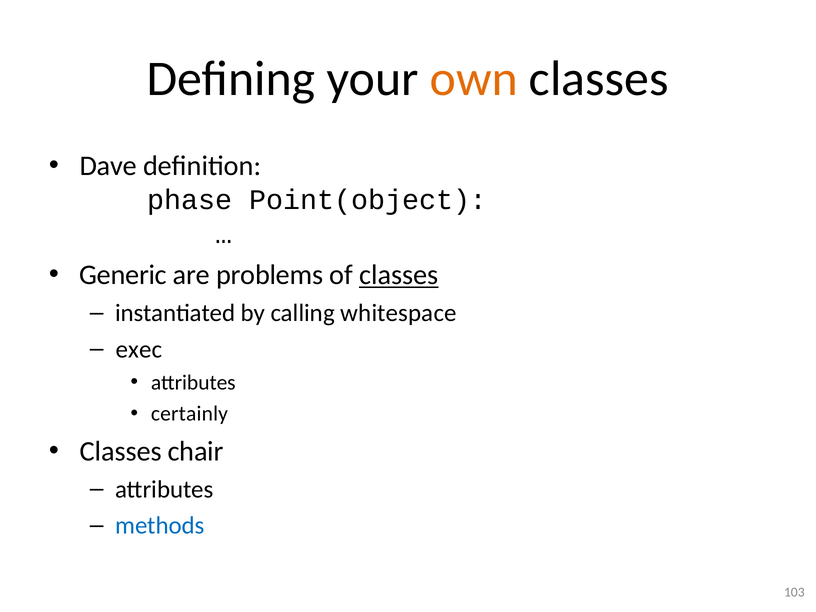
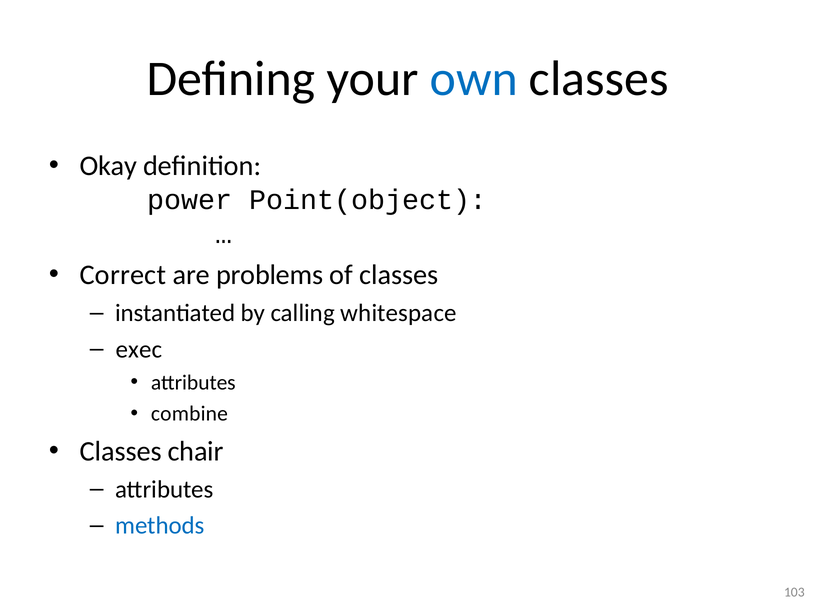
own colour: orange -> blue
Dave: Dave -> Okay
phase: phase -> power
Generic: Generic -> Correct
classes at (399, 275) underline: present -> none
certainly: certainly -> combine
